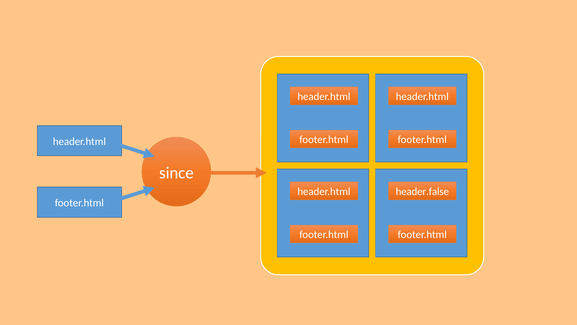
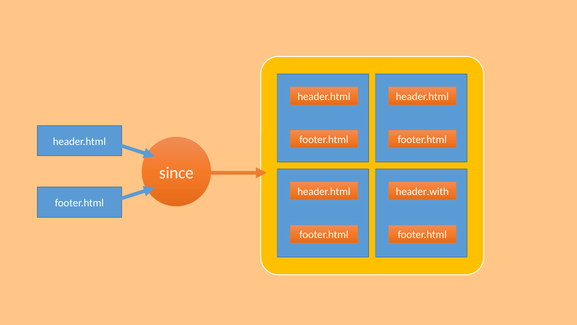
header.false: header.false -> header.with
